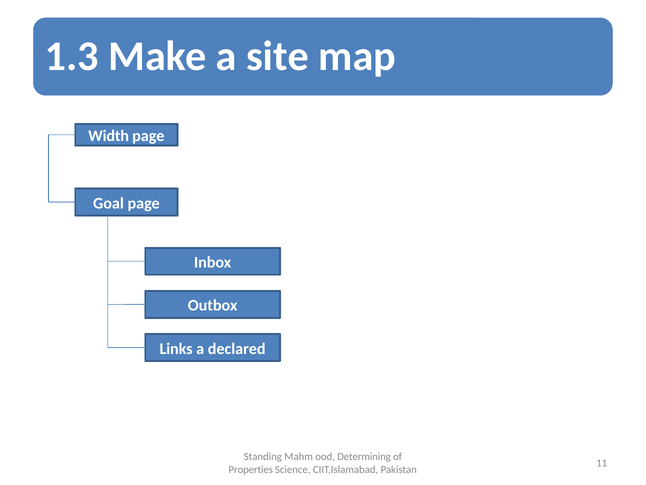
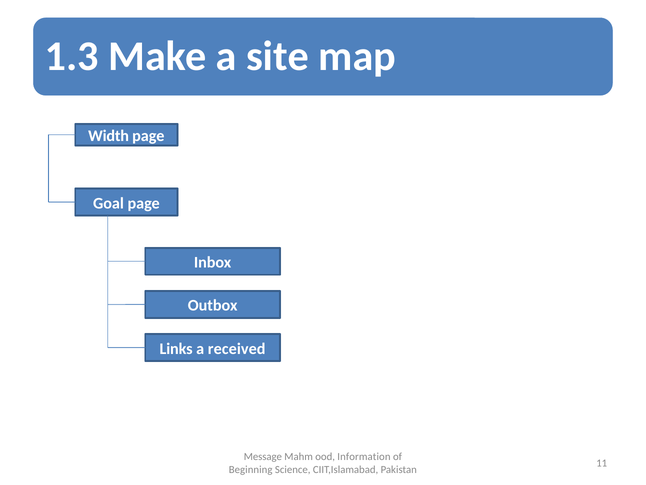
declared: declared -> received
Standing: Standing -> Message
Determining: Determining -> Information
Properties: Properties -> Beginning
